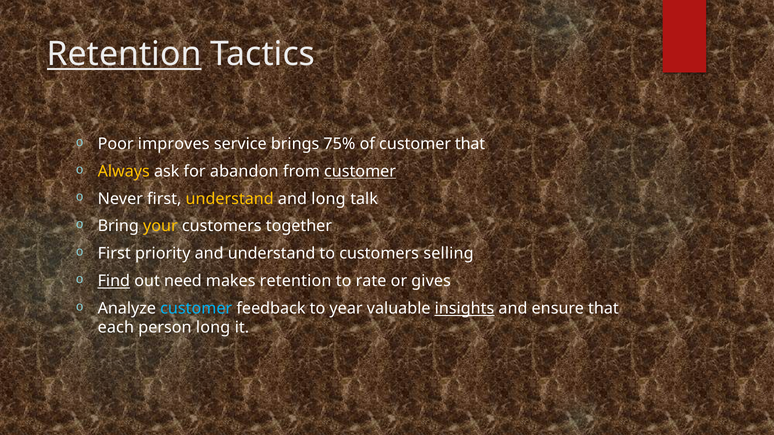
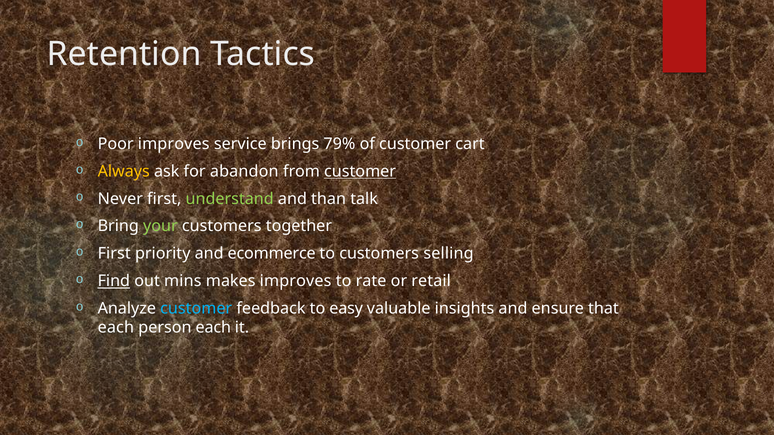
Retention at (124, 54) underline: present -> none
75%: 75% -> 79%
customer that: that -> cart
understand at (230, 199) colour: yellow -> light green
and long: long -> than
your colour: yellow -> light green
and understand: understand -> ecommerce
need: need -> mins
makes retention: retention -> improves
gives: gives -> retail
year: year -> easy
insights underline: present -> none
person long: long -> each
